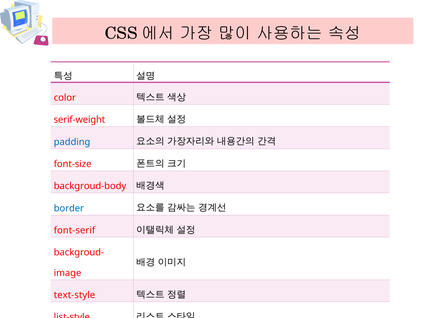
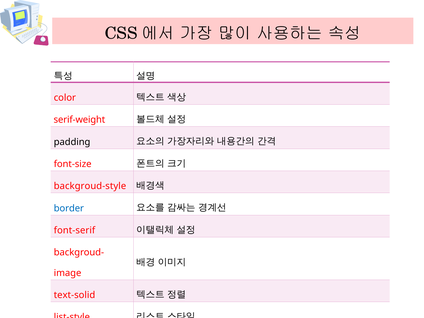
padding colour: blue -> black
backgroud-body: backgroud-body -> backgroud-style
text-style: text-style -> text-solid
